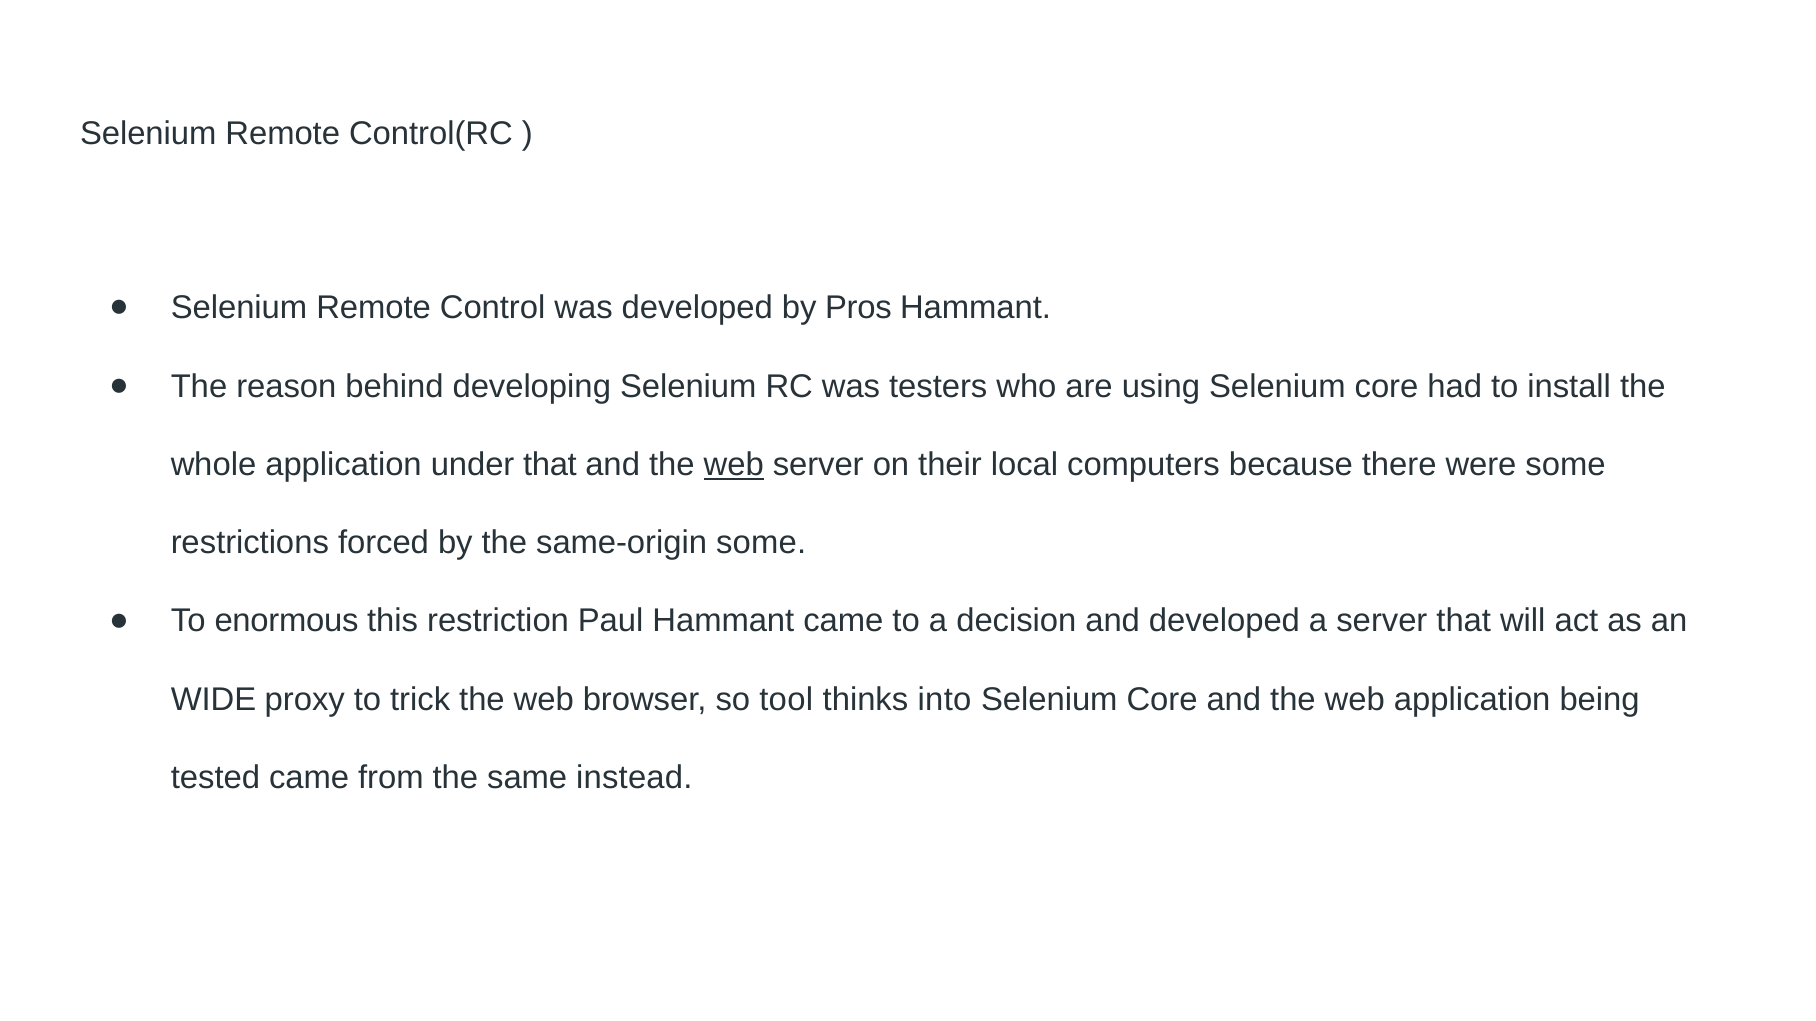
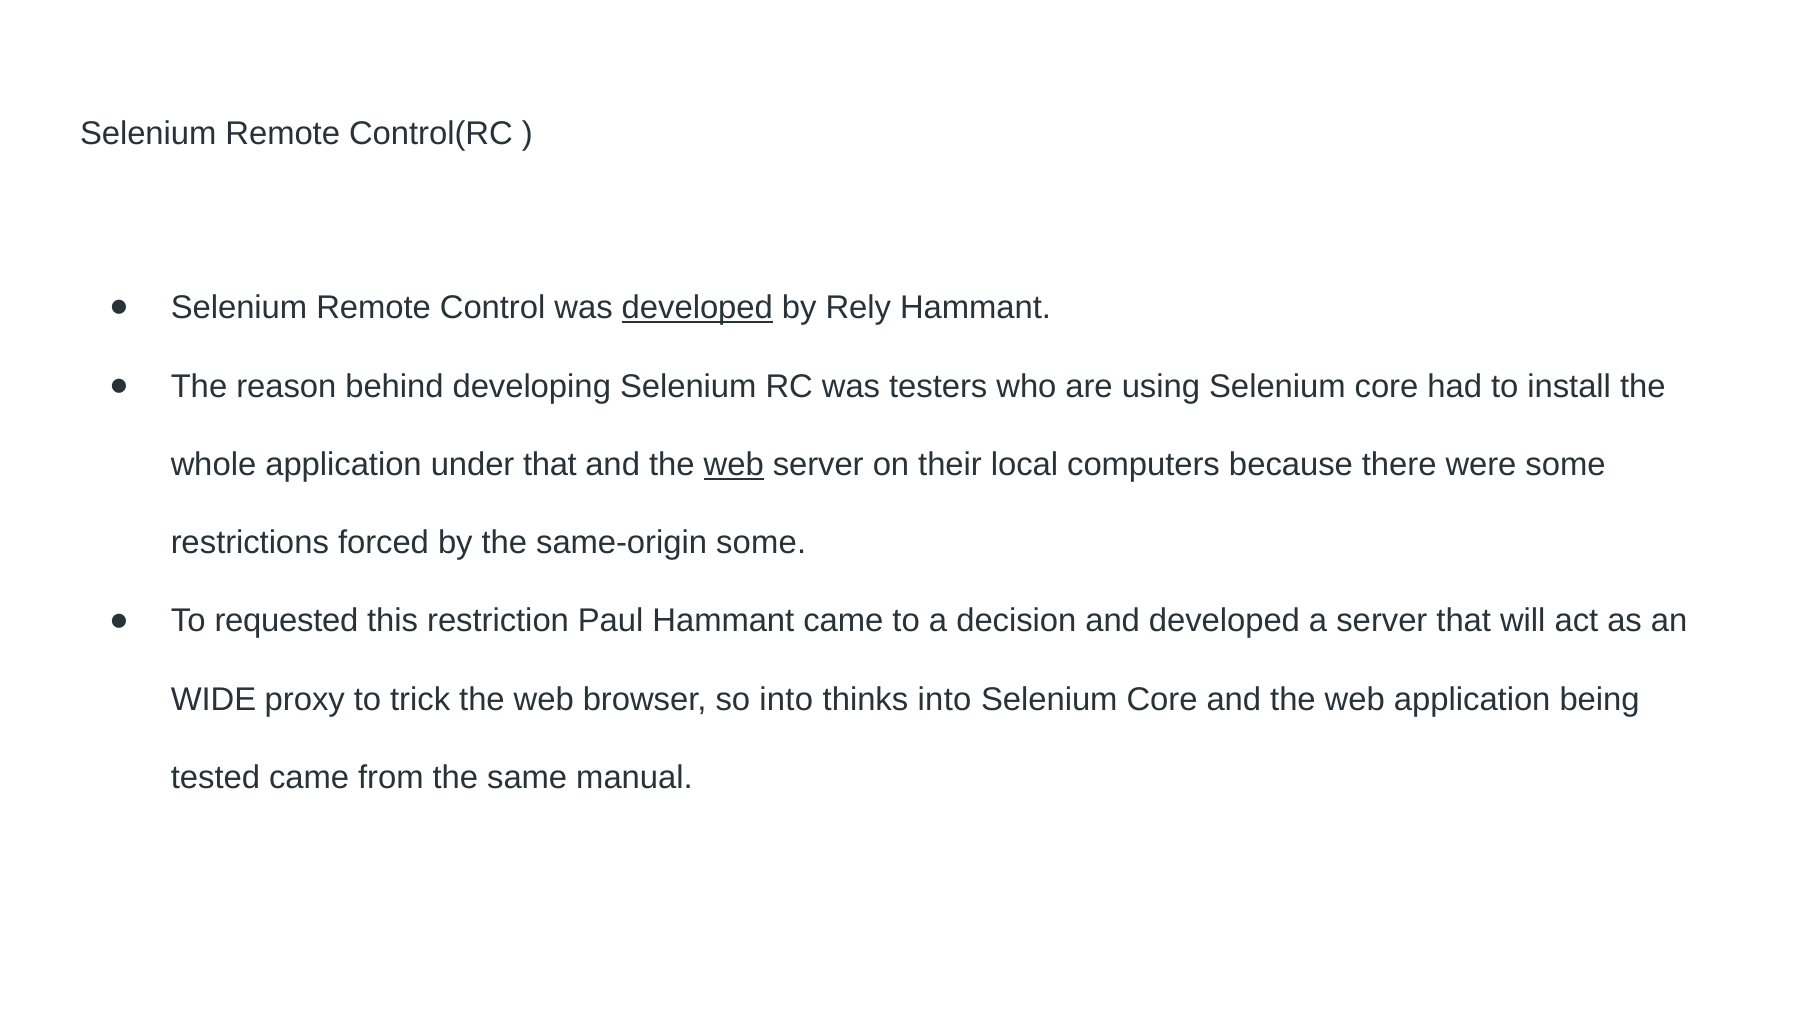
developed at (697, 308) underline: none -> present
Pros: Pros -> Rely
enormous: enormous -> requested
so tool: tool -> into
instead: instead -> manual
